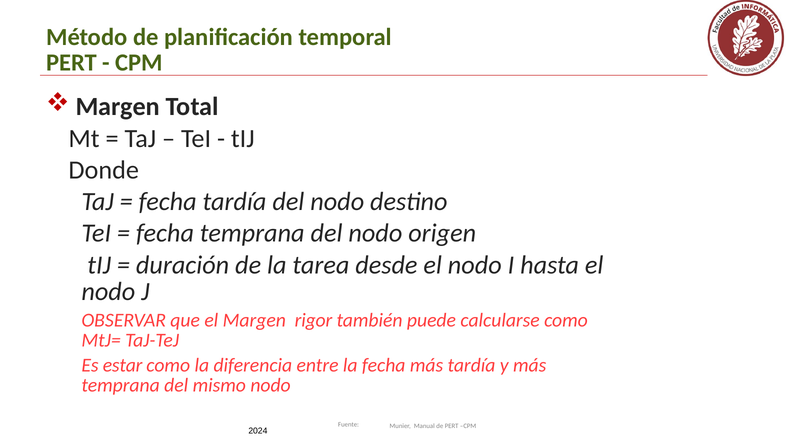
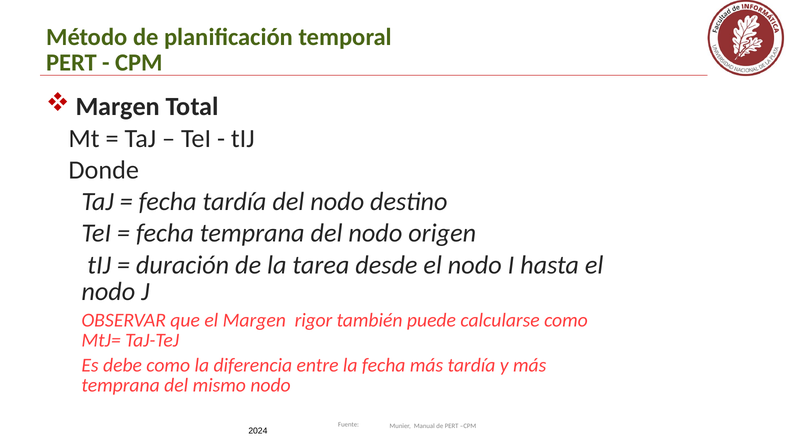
estar: estar -> debe
